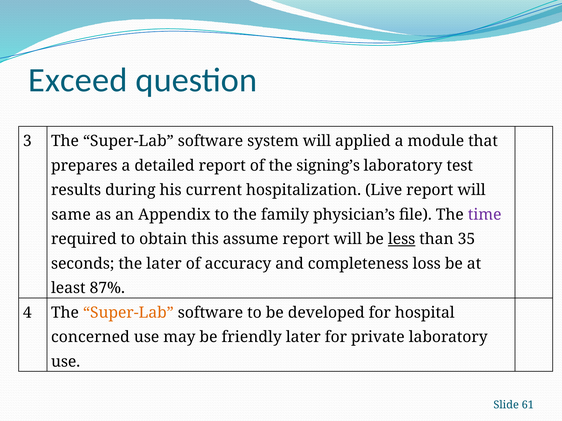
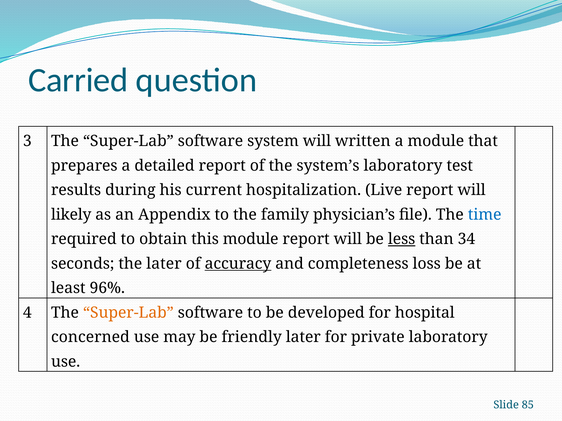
Exceed: Exceed -> Carried
applied: applied -> written
signing’s: signing’s -> system’s
same: same -> likely
time colour: purple -> blue
this assume: assume -> module
35: 35 -> 34
accuracy underline: none -> present
87%: 87% -> 96%
61: 61 -> 85
